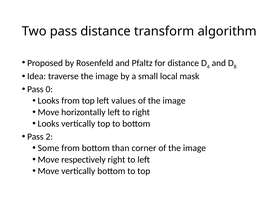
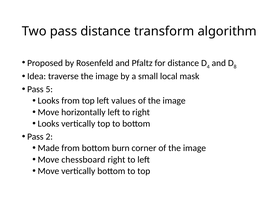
0: 0 -> 5
Some: Some -> Made
than: than -> burn
respectively: respectively -> chessboard
